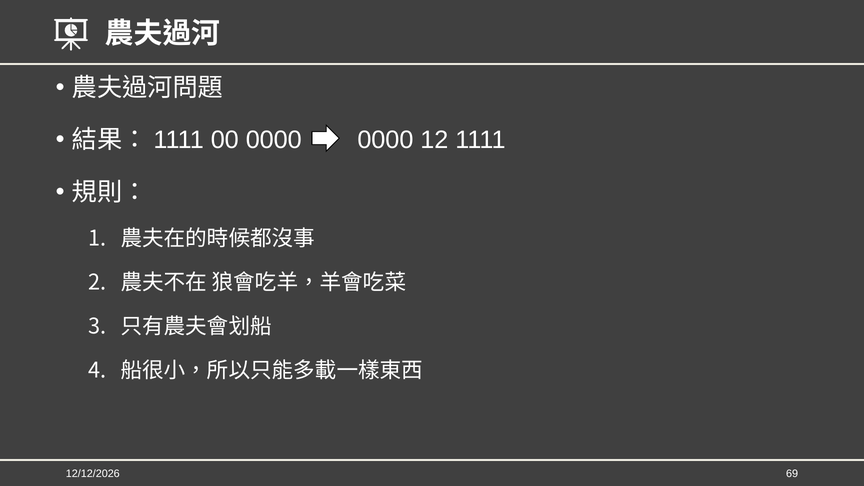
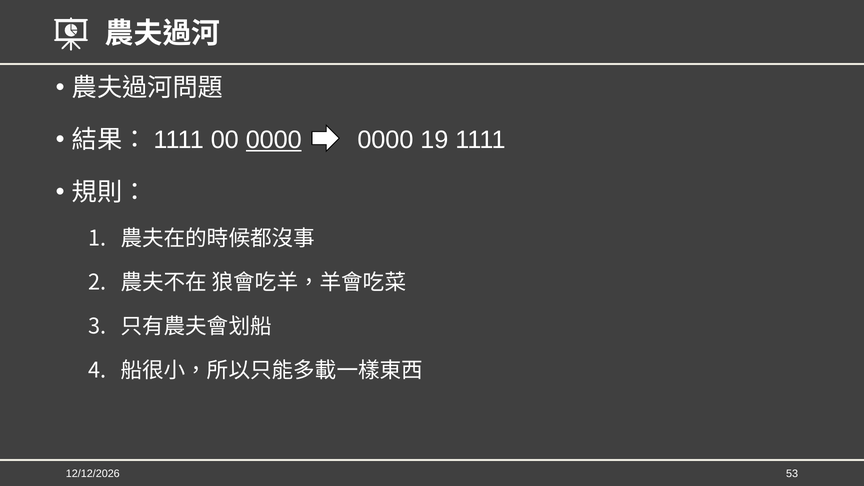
0000 at (274, 140) underline: none -> present
12: 12 -> 19
69: 69 -> 53
